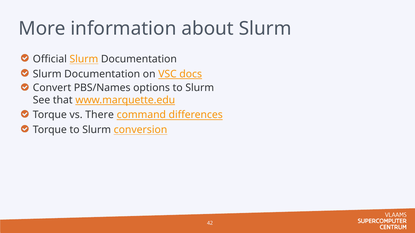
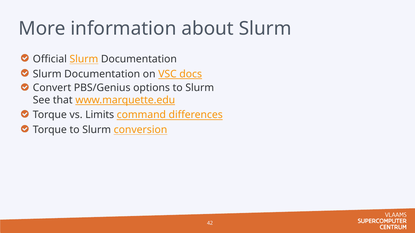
PBS/Names: PBS/Names -> PBS/Genius
There: There -> Limits
